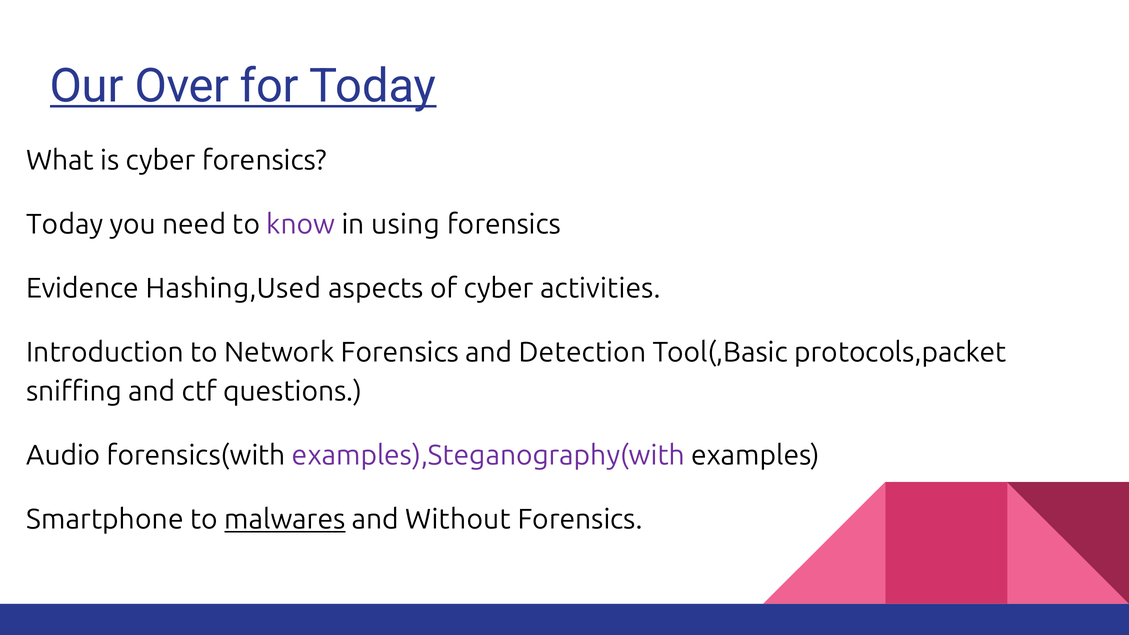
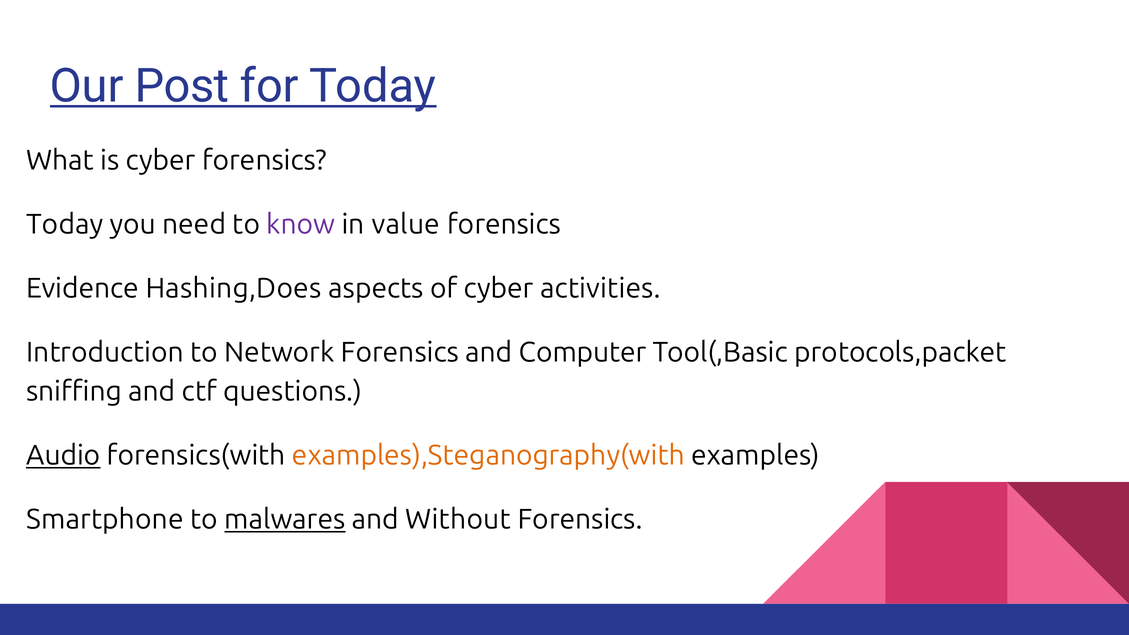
Over: Over -> Post
using: using -> value
Hashing,Used: Hashing,Used -> Hashing,Does
Detection: Detection -> Computer
Audio underline: none -> present
examples),Steganography(with colour: purple -> orange
